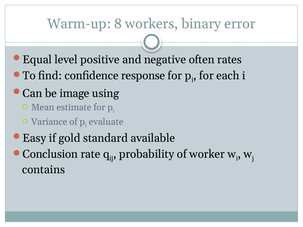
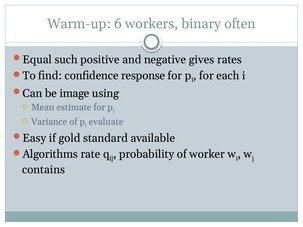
8: 8 -> 6
error: error -> often
level: level -> such
often: often -> gives
Conclusion: Conclusion -> Algorithms
